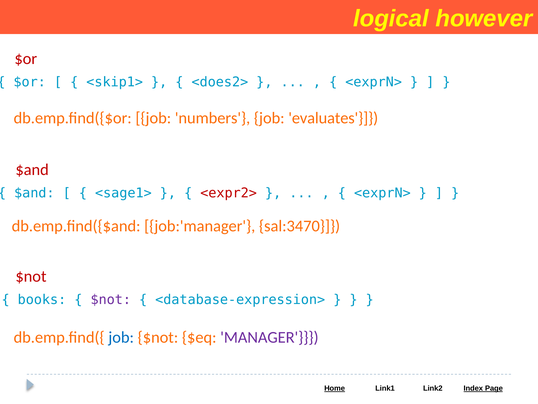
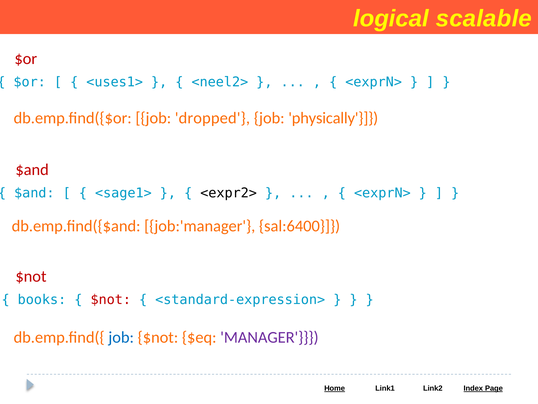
however: however -> scalable
<skip1>: <skip1> -> <uses1>
<does2>: <does2> -> <neel2>
numbers: numbers -> dropped
evaluates: evaluates -> physically
<expr2> colour: red -> black
sal:3470: sal:3470 -> sal:6400
$not at (111, 299) colour: purple -> red
<database-expression>: <database-expression> -> <standard-expression>
